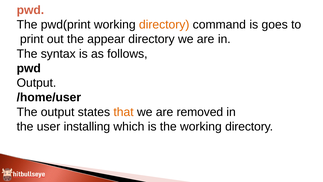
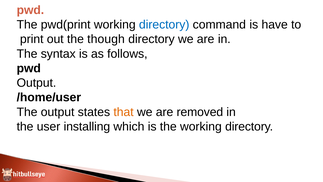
directory at (164, 25) colour: orange -> blue
goes: goes -> have
appear: appear -> though
